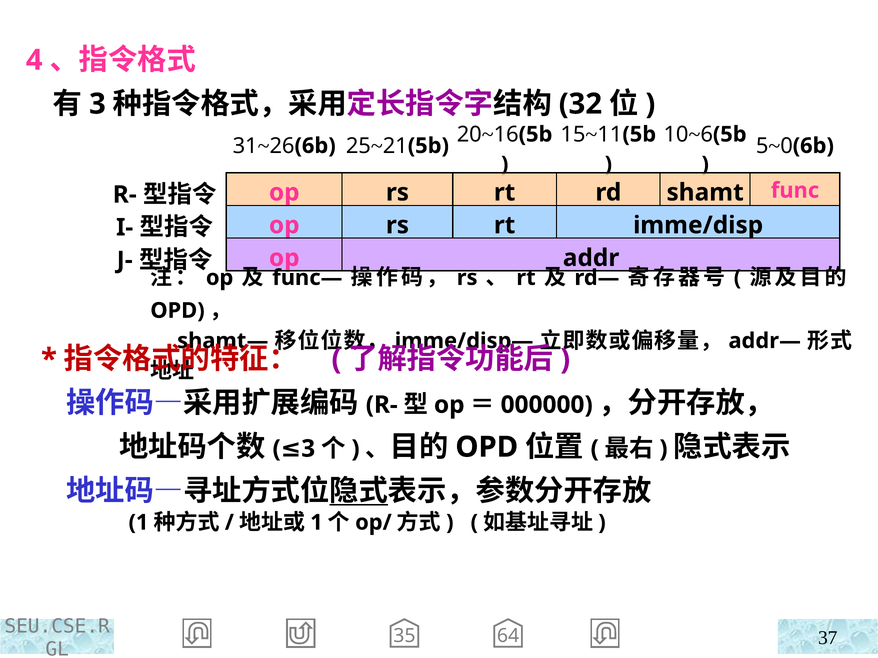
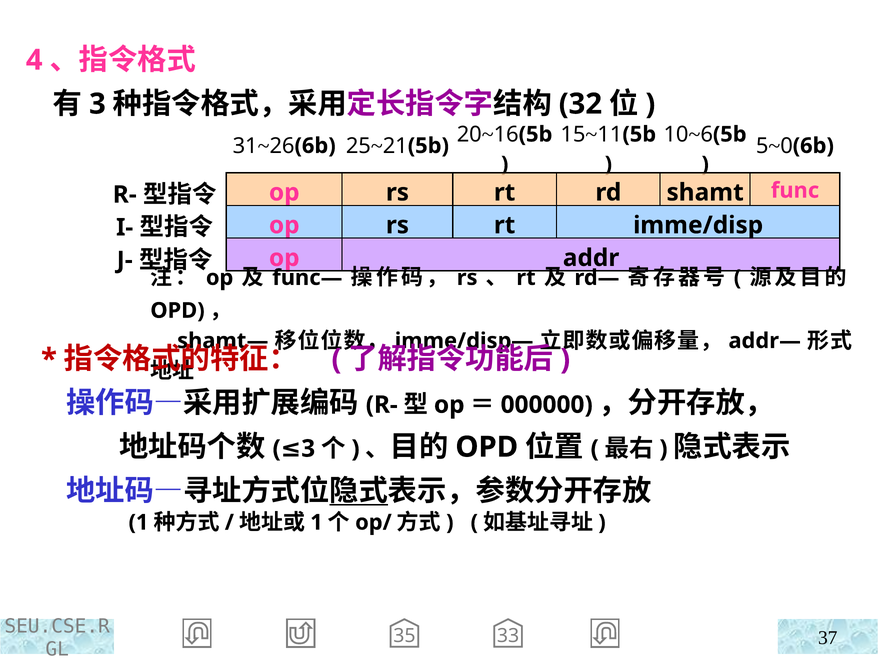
64: 64 -> 33
